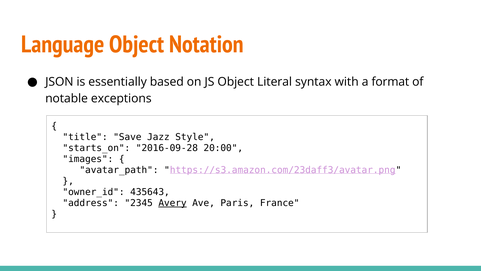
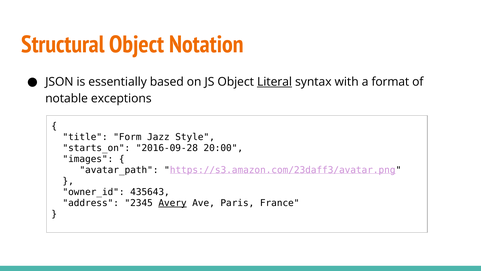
Language: Language -> Structural
Literal underline: none -> present
Save: Save -> Form
